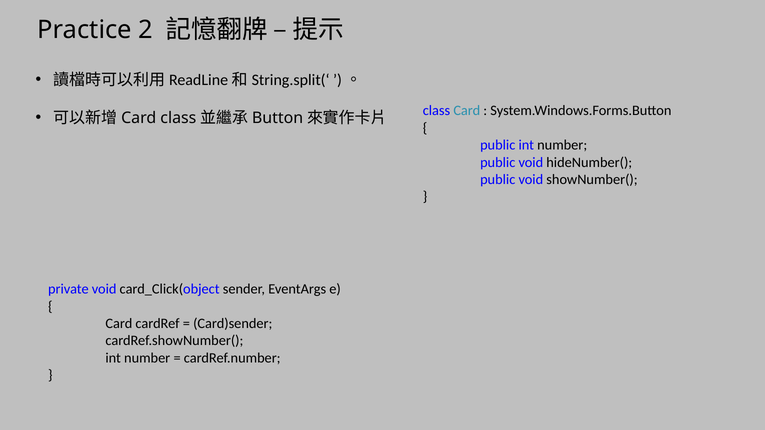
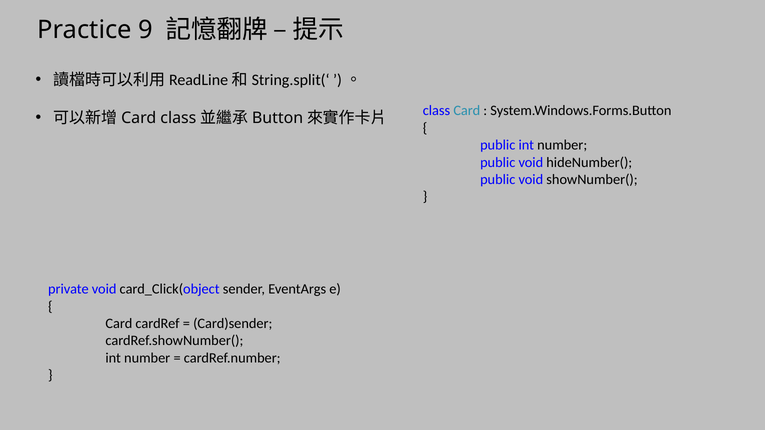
2: 2 -> 9
